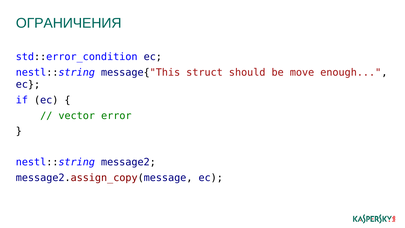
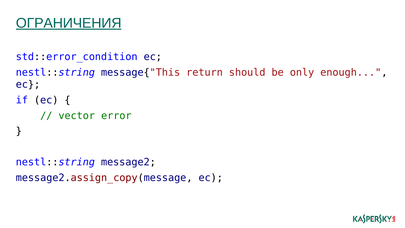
ОГРАНИЧЕНИЯ underline: none -> present
struct: struct -> return
move: move -> only
